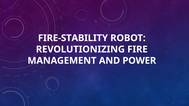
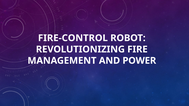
FIRE-STABILITY: FIRE-STABILITY -> FIRE-CONTROL
